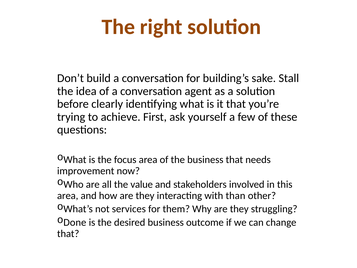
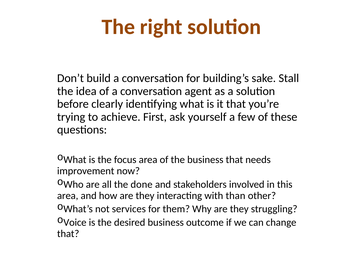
value: value -> done
Done: Done -> Voice
